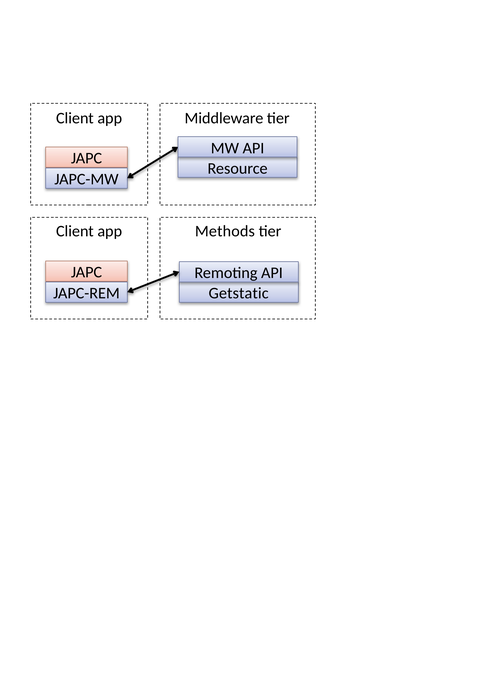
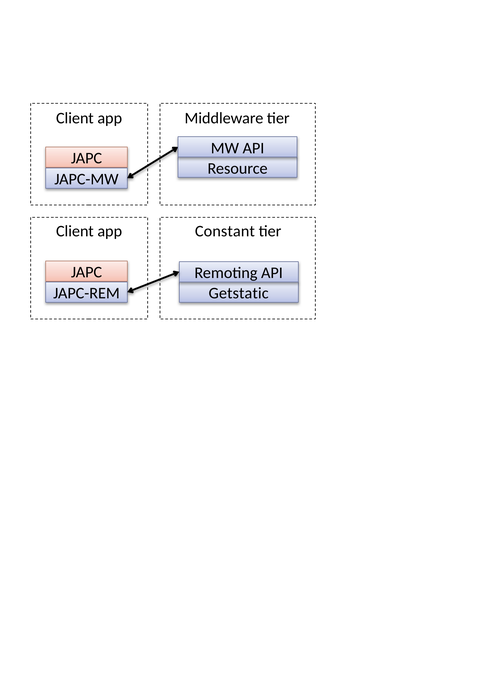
Methods: Methods -> Constant
